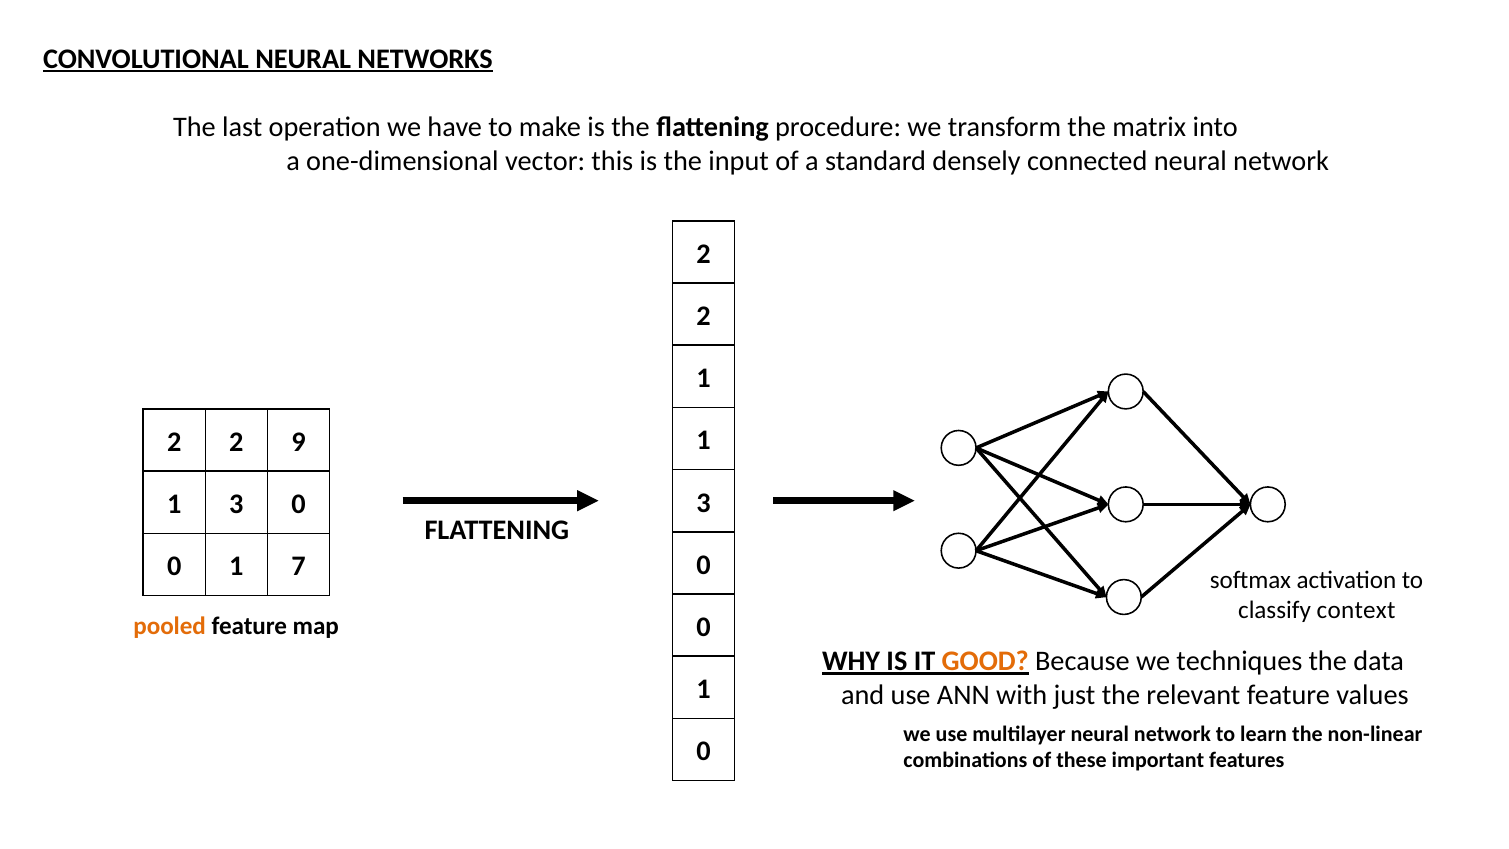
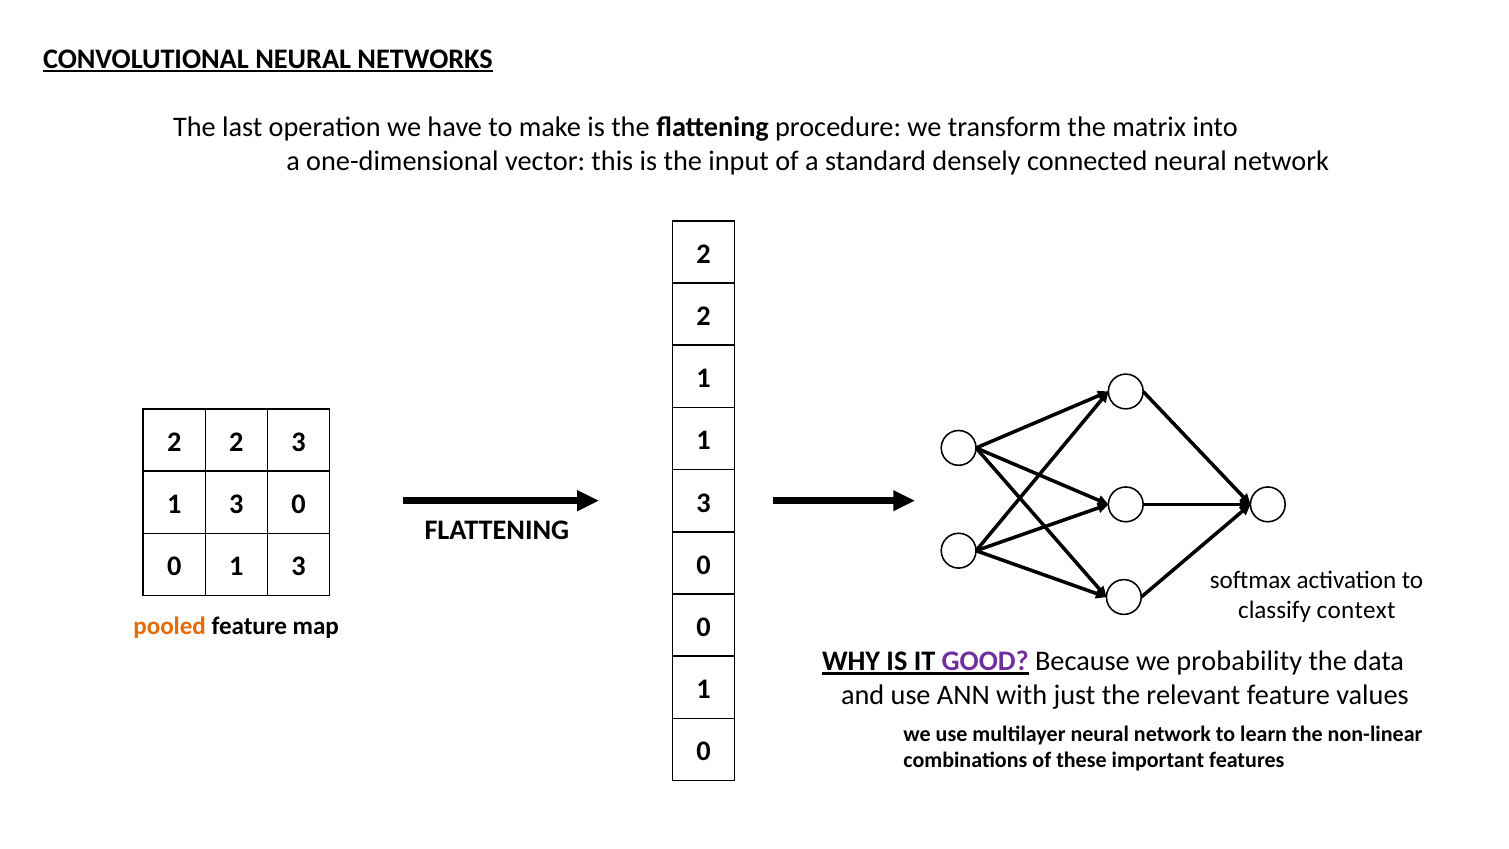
2 9: 9 -> 3
0 1 7: 7 -> 3
GOOD colour: orange -> purple
techniques: techniques -> probability
